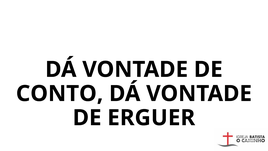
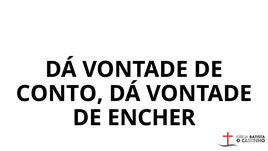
ERGUER: ERGUER -> ENCHER
